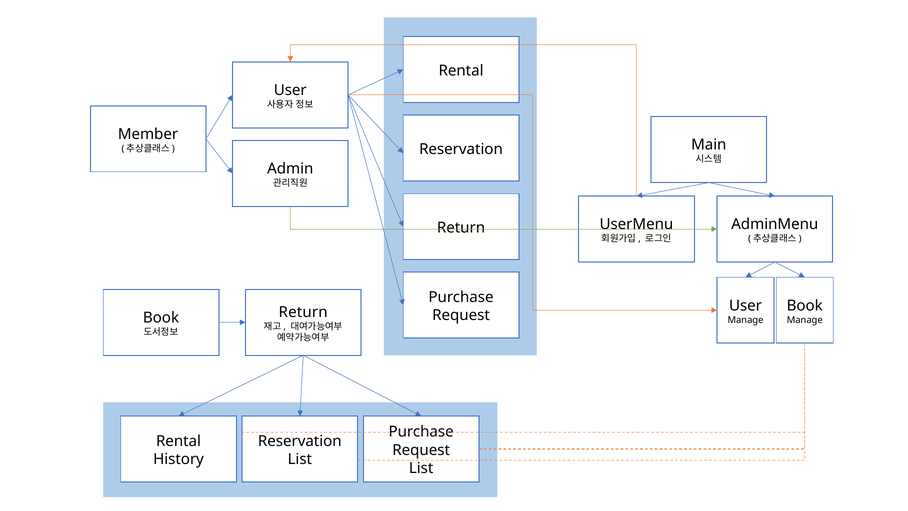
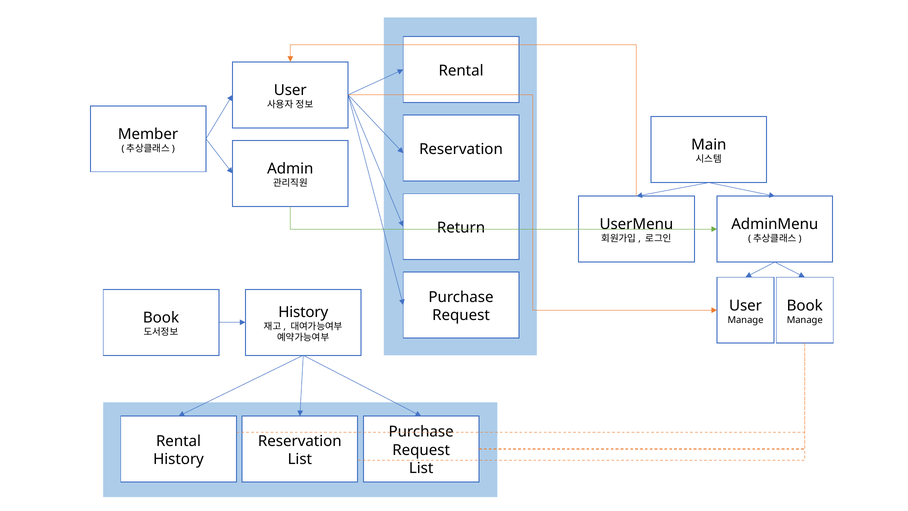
Return at (303, 312): Return -> History
